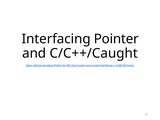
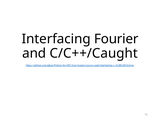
Pointer: Pointer -> Fourier
